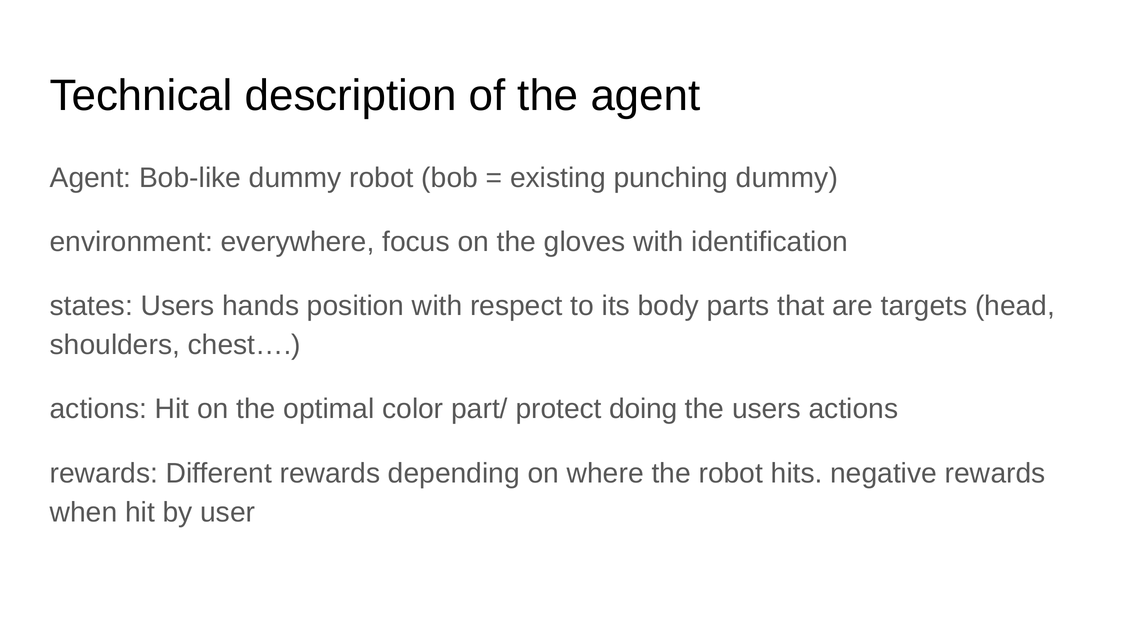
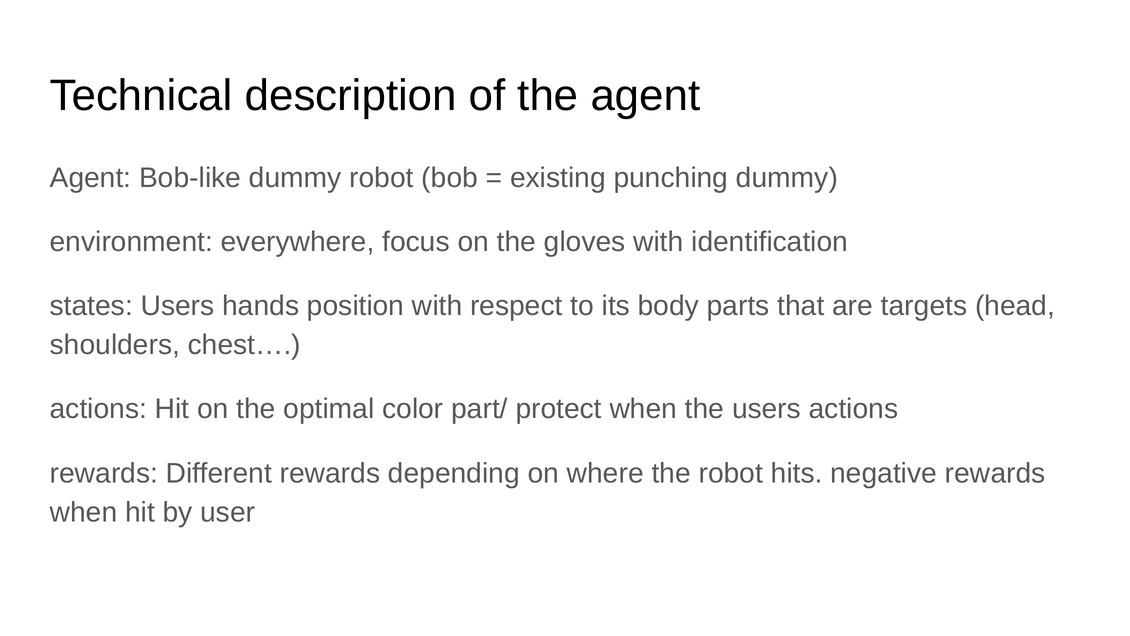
protect doing: doing -> when
